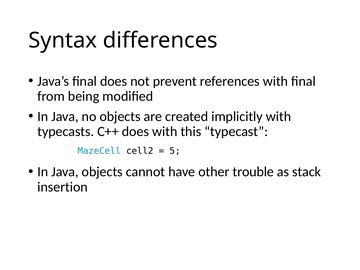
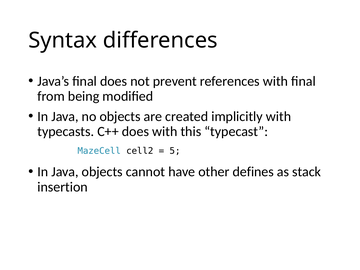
trouble: trouble -> defines
